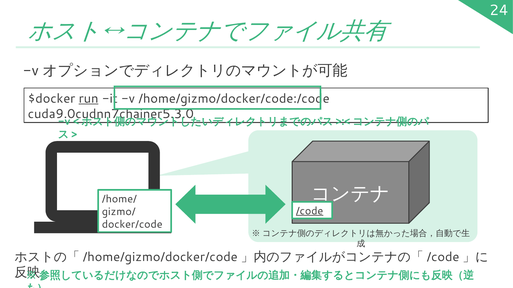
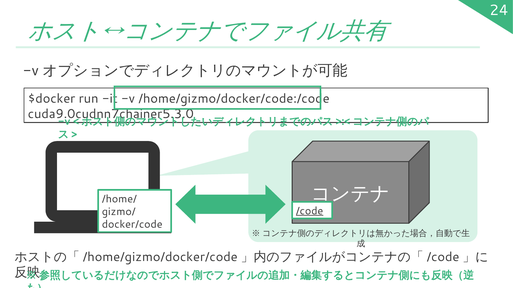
run underline: present -> none
